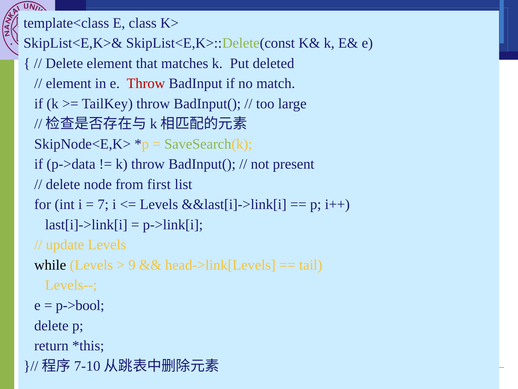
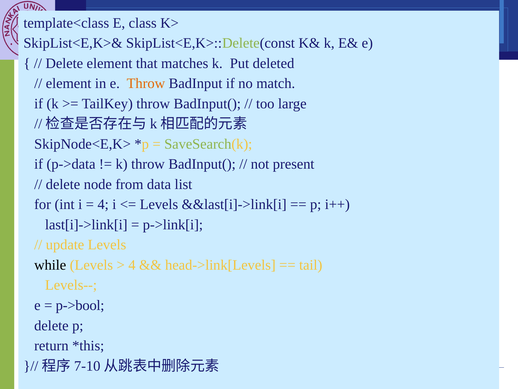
Throw at (146, 83) colour: red -> orange
first: first -> data
7 at (103, 204): 7 -> 4
9 at (132, 265): 9 -> 4
